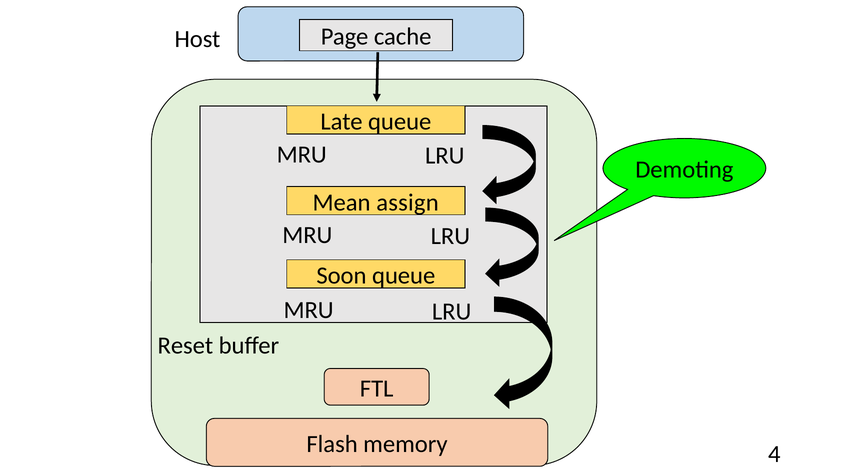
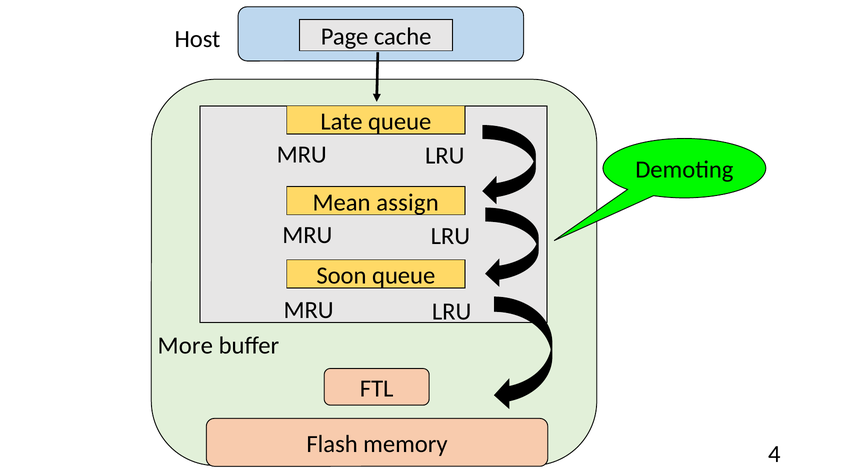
Reset: Reset -> More
